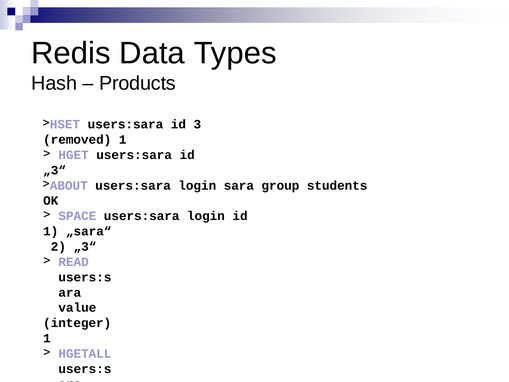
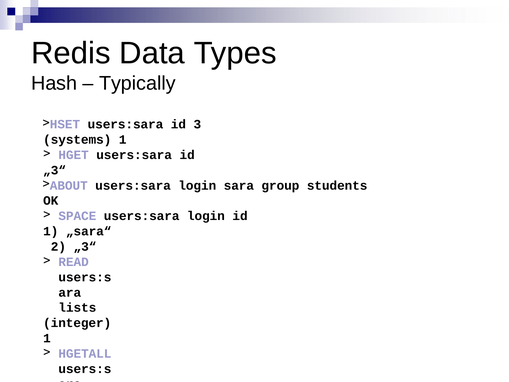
Products: Products -> Typically
removed: removed -> systems
value: value -> lists
